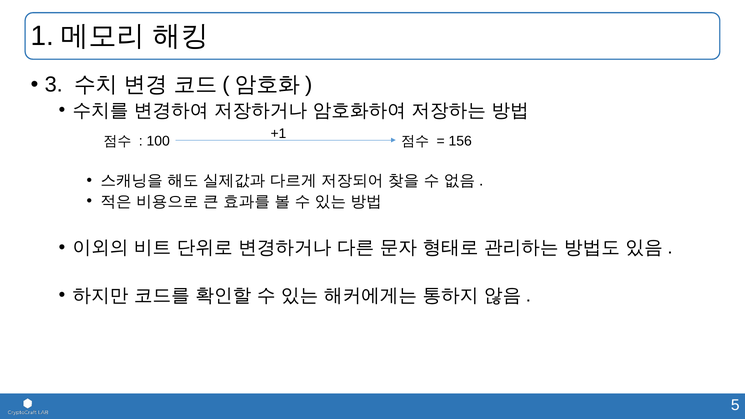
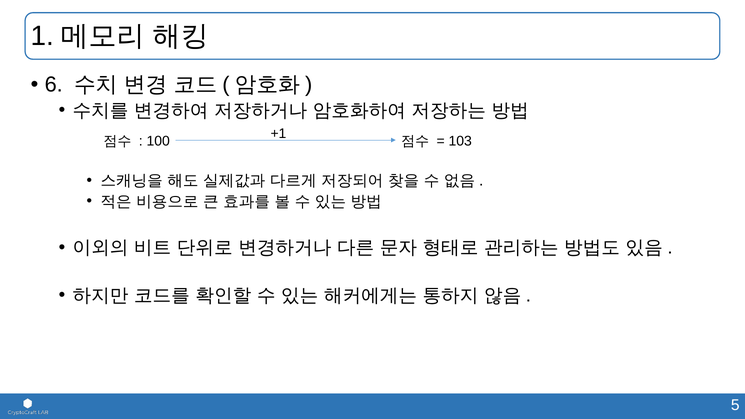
3: 3 -> 6
156: 156 -> 103
